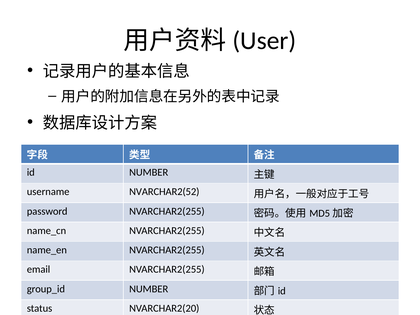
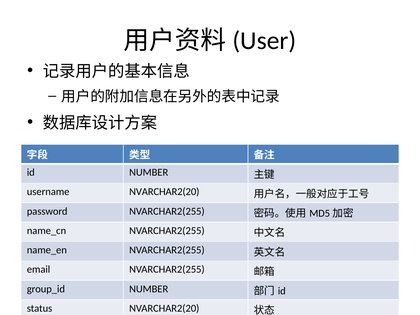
username NVARCHAR2(52: NVARCHAR2(52 -> NVARCHAR2(20
